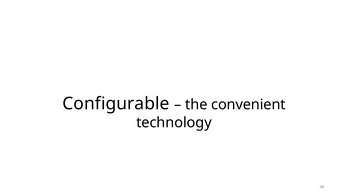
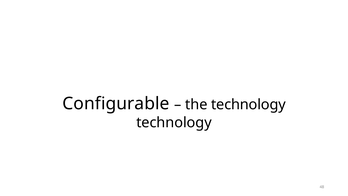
the convenient: convenient -> technology
